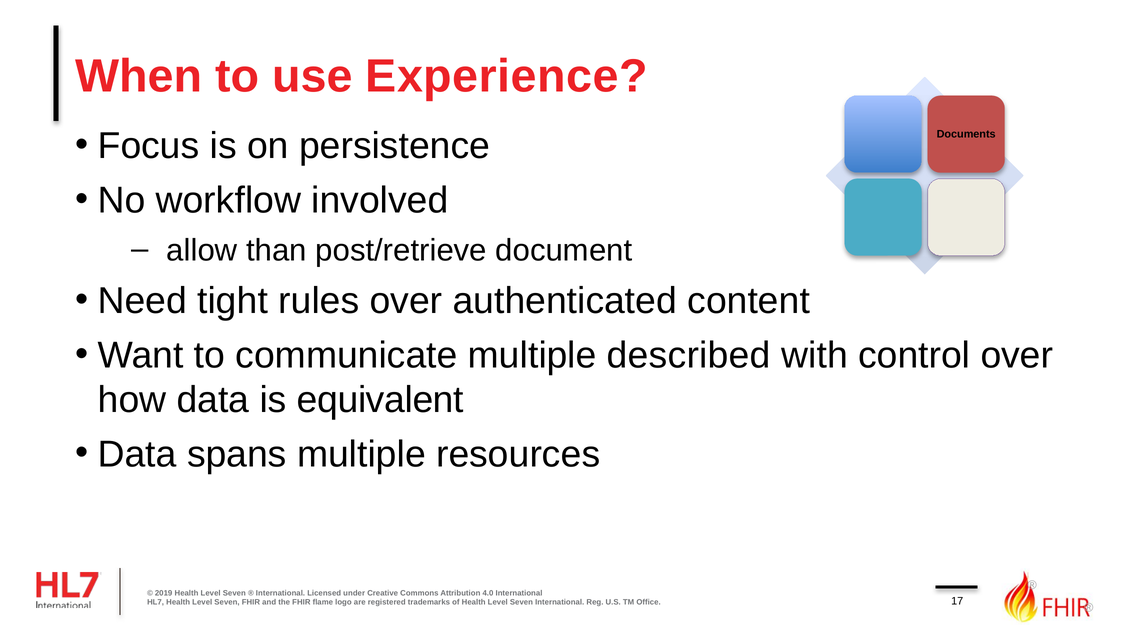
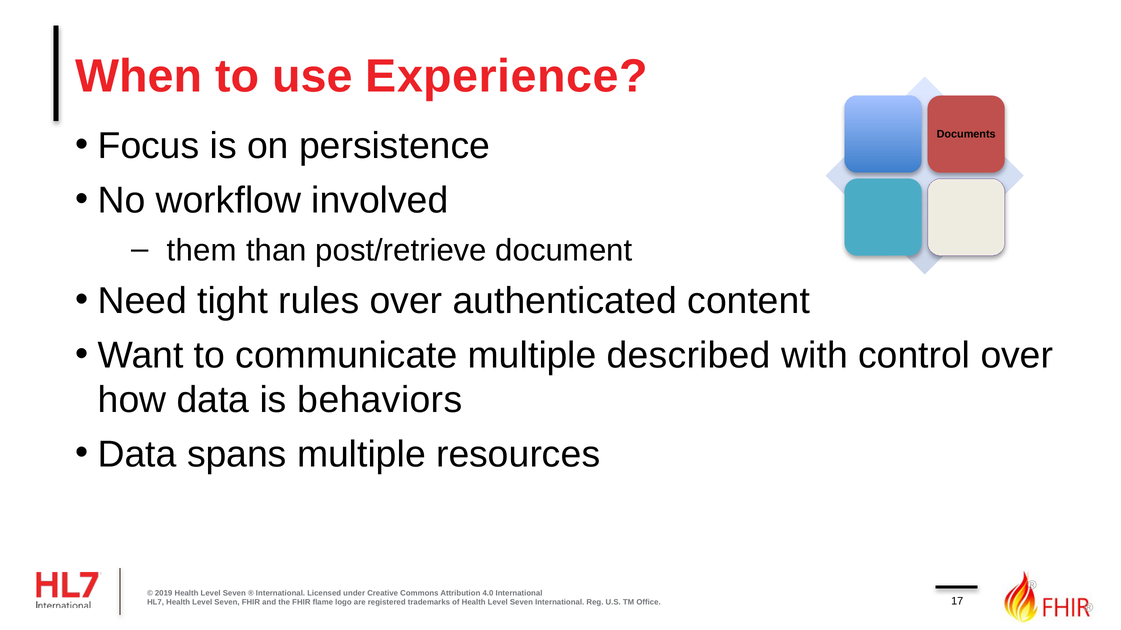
allow: allow -> them
equivalent: equivalent -> behaviors
